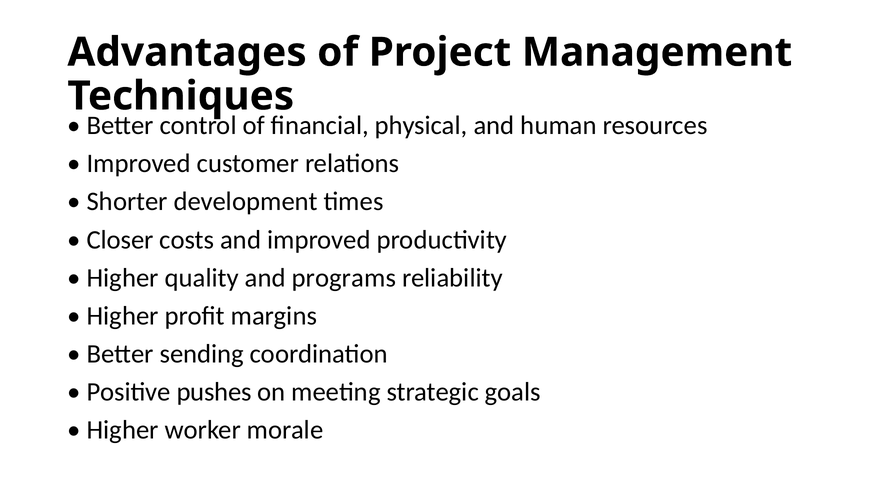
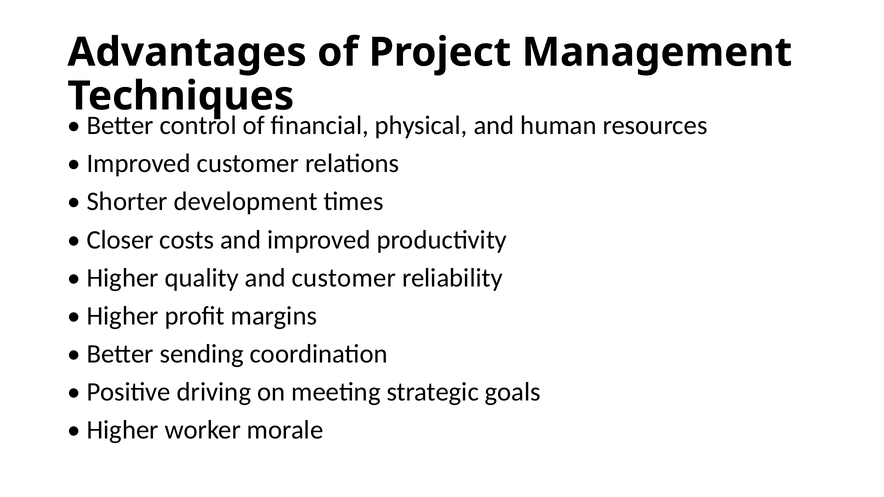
and programs: programs -> customer
pushes: pushes -> driving
